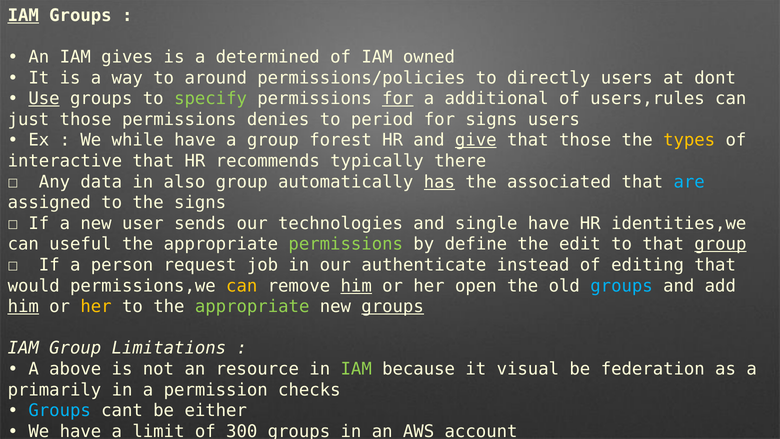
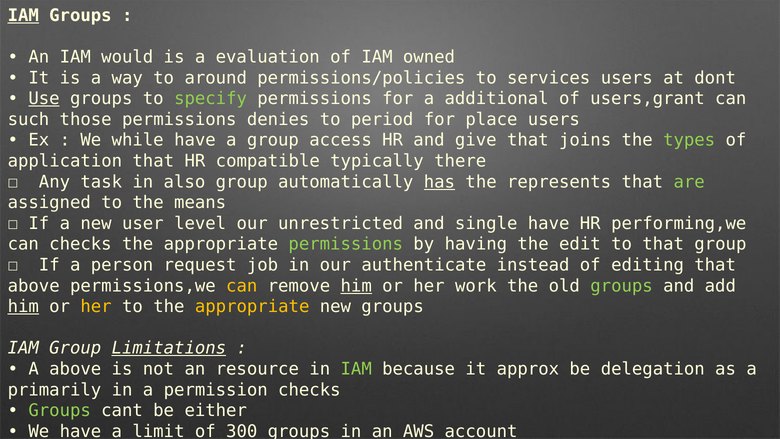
gives: gives -> would
determined: determined -> evaluation
directly: directly -> services
for at (398, 99) underline: present -> none
users,rules: users,rules -> users,grant
just: just -> such
for signs: signs -> place
forest: forest -> access
give underline: present -> none
that those: those -> joins
types colour: yellow -> light green
interactive: interactive -> application
recommends: recommends -> compatible
data: data -> task
associated: associated -> represents
are colour: light blue -> light green
the signs: signs -> means
sends: sends -> level
technologies: technologies -> unrestricted
identities,we: identities,we -> performing,we
can useful: useful -> checks
define: define -> having
group at (720, 244) underline: present -> none
would at (34, 286): would -> above
open: open -> work
groups at (622, 286) colour: light blue -> light green
appropriate at (252, 306) colour: light green -> yellow
groups at (393, 306) underline: present -> none
Limitations underline: none -> present
visual: visual -> approx
federation: federation -> delegation
Groups at (60, 410) colour: light blue -> light green
